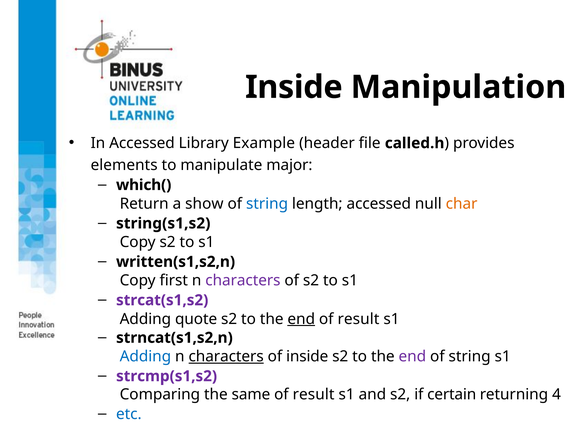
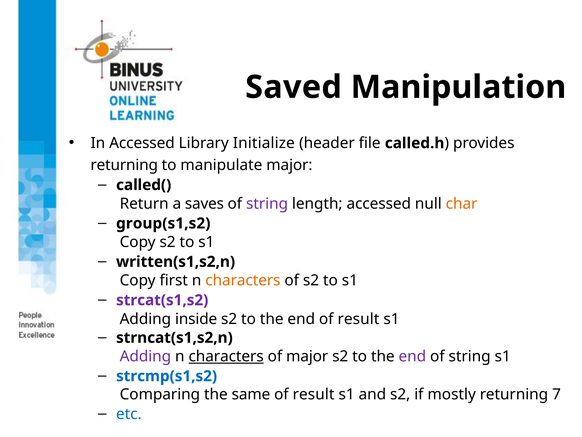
Inside at (294, 87): Inside -> Saved
Example: Example -> Initialize
elements at (124, 165): elements -> returning
which(: which( -> called(
show: show -> saves
string at (267, 204) colour: blue -> purple
string(s1,s2: string(s1,s2 -> group(s1,s2
characters at (243, 280) colour: purple -> orange
quote: quote -> inside
end at (301, 319) underline: present -> none
Adding at (145, 356) colour: blue -> purple
of inside: inside -> major
strcmp(s1,s2 colour: purple -> blue
certain: certain -> mostly
4: 4 -> 7
